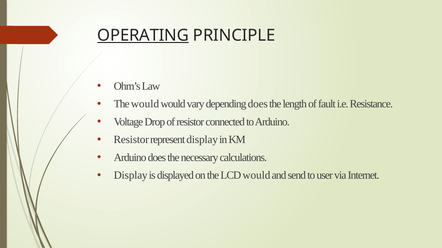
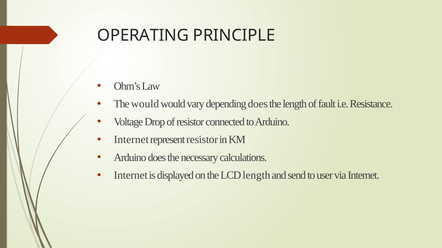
OPERATING underline: present -> none
Resistor at (131, 140): Resistor -> Internet
represent display: display -> resistor
Display at (131, 176): Display -> Internet
LCD would: would -> length
